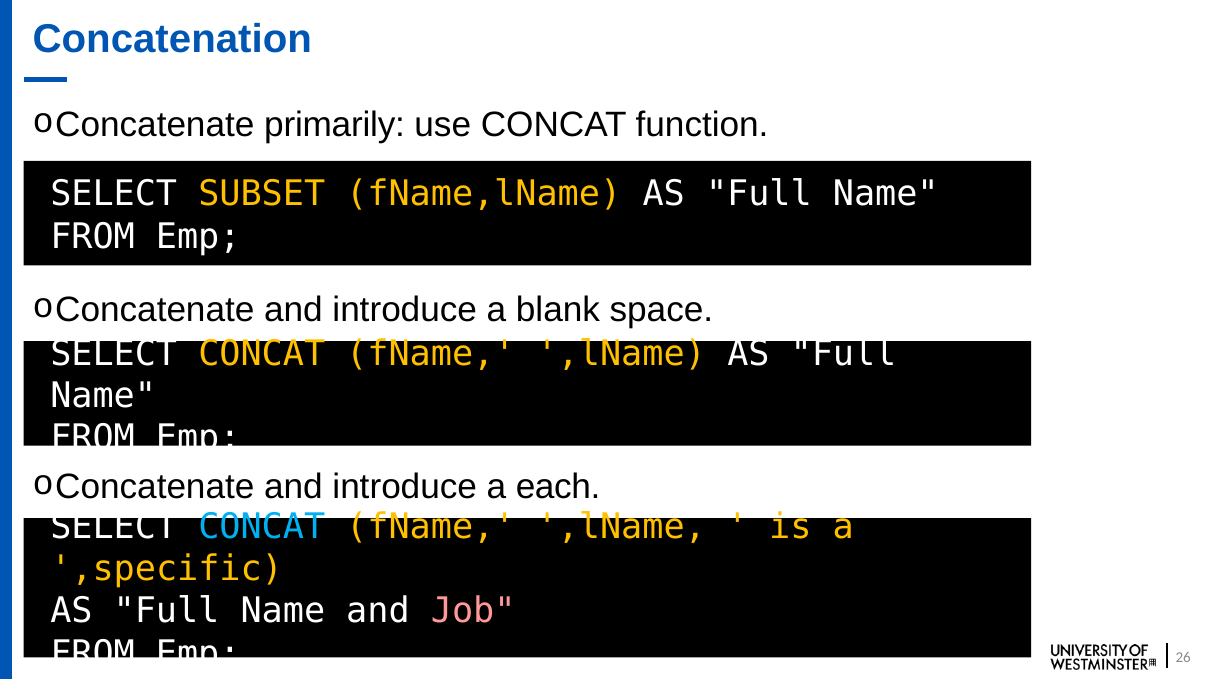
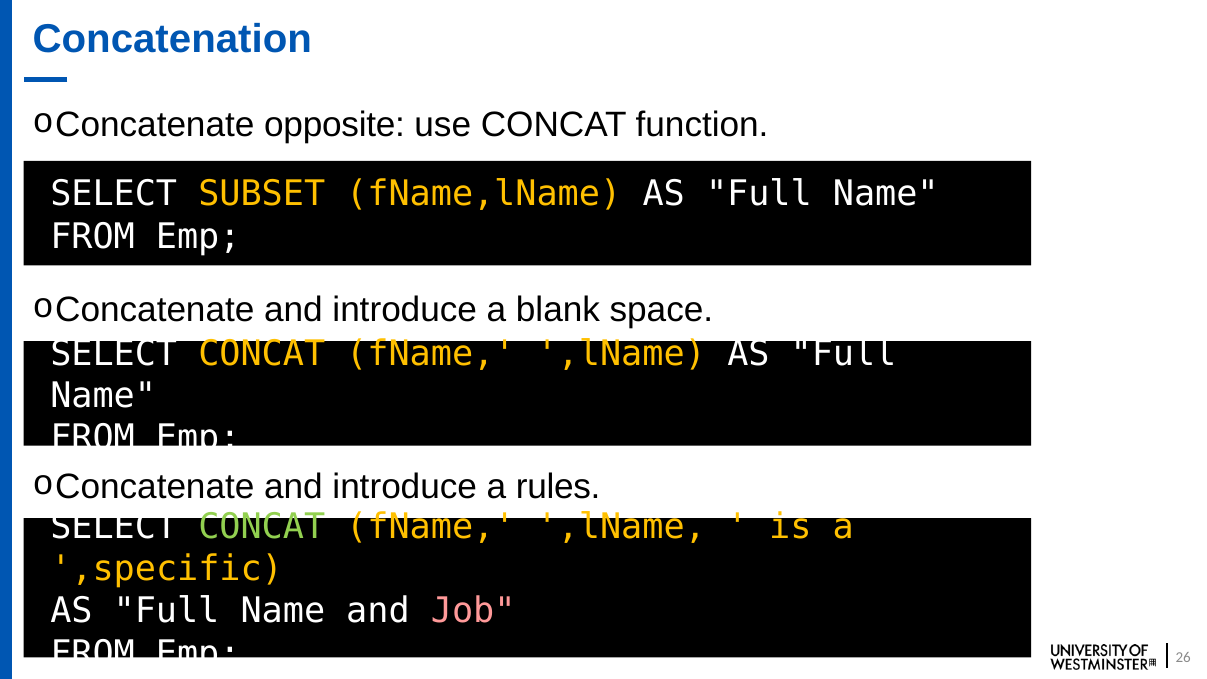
primarily: primarily -> opposite
each: each -> rules
CONCAT at (262, 527) colour: light blue -> light green
